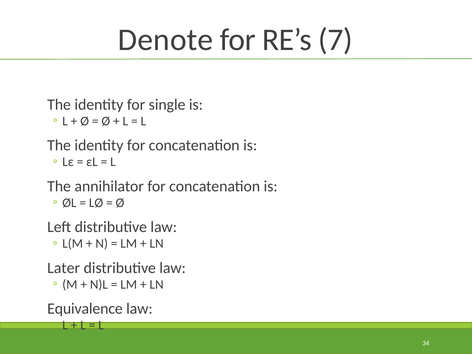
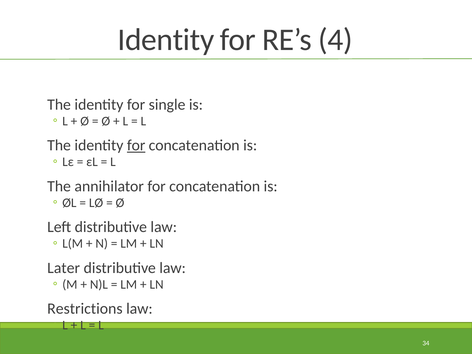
Denote at (166, 40): Denote -> Identity
7: 7 -> 4
for at (136, 145) underline: none -> present
Equivalence: Equivalence -> Restrictions
